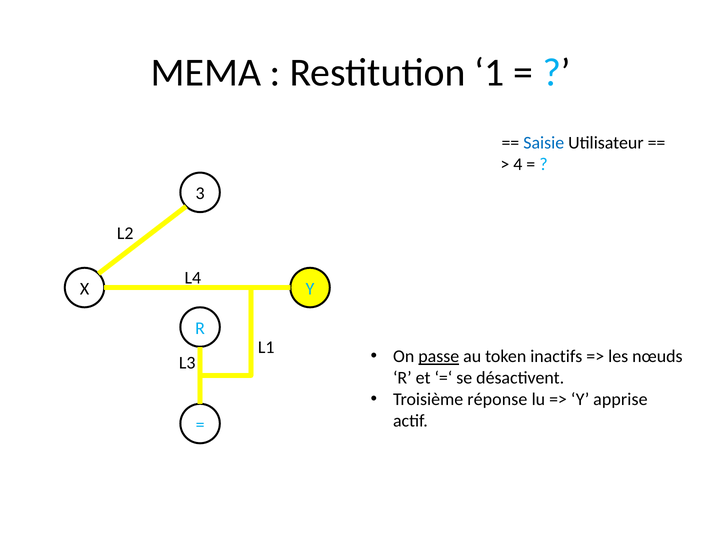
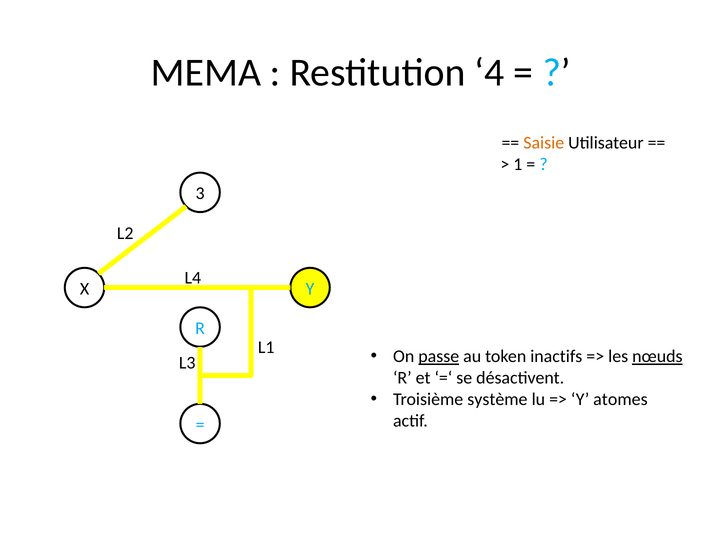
1: 1 -> 4
Saisie colour: blue -> orange
4: 4 -> 1
nœuds underline: none -> present
réponse: réponse -> système
apprise: apprise -> atomes
